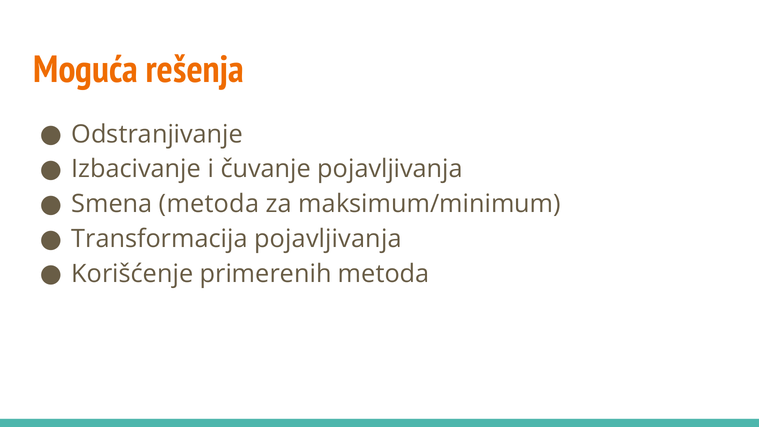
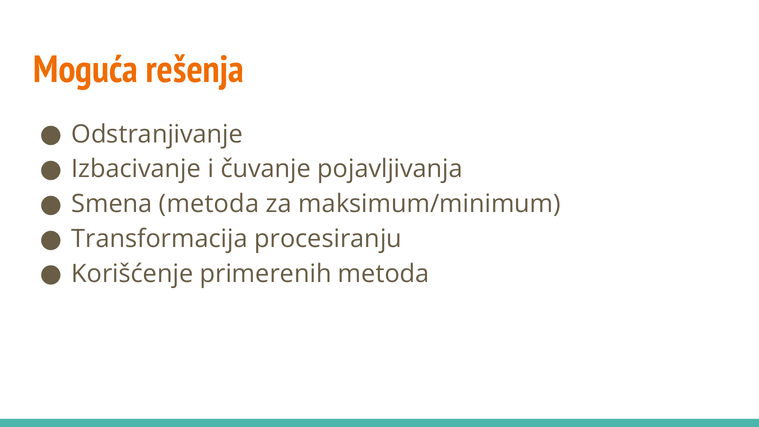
Transformacija pojavljivanja: pojavljivanja -> procesiranju
